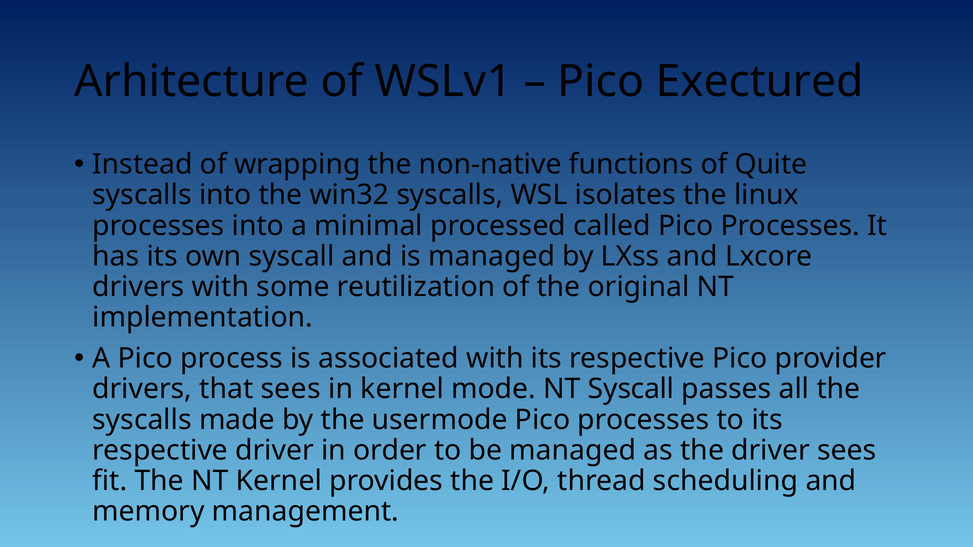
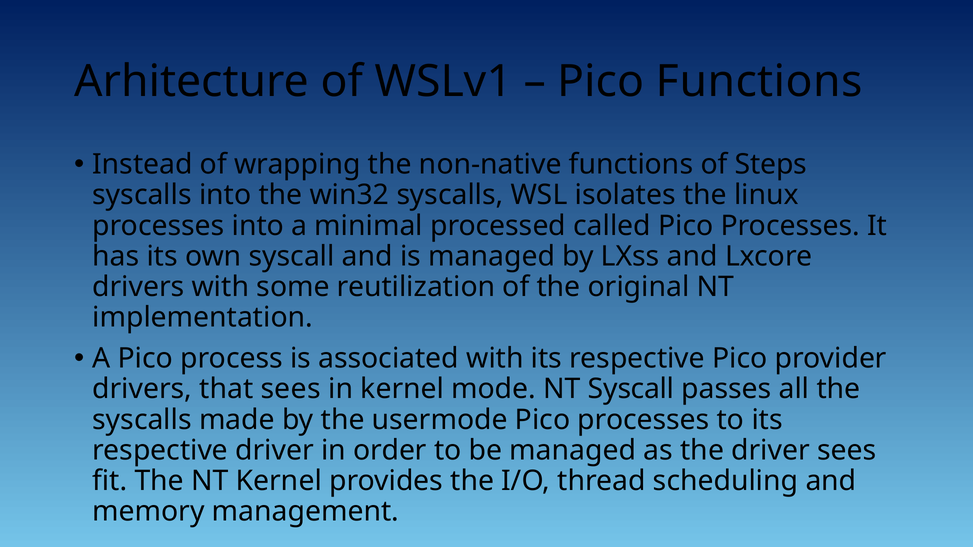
Pico Exectured: Exectured -> Functions
Quite: Quite -> Steps
